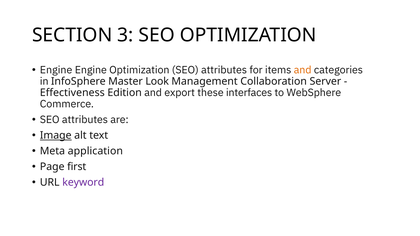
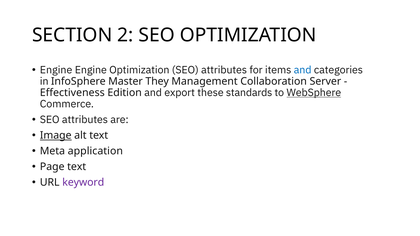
3: 3 -> 2
and at (303, 70) colour: orange -> blue
Look: Look -> They
interfaces: interfaces -> standards
WebSphere underline: none -> present
Page first: first -> text
